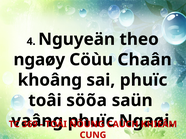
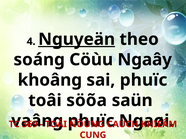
Nguyeän underline: none -> present
ngaøy: ngaøy -> soáng
Chaân: Chaân -> Ngaây
